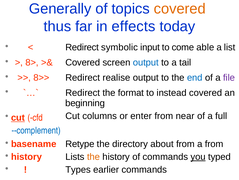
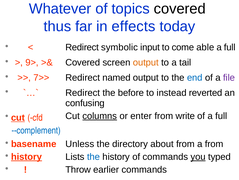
Generally: Generally -> Whatever
covered at (180, 9) colour: orange -> black
list at (230, 47): list -> full
8>: 8> -> 9>
output at (146, 62) colour: blue -> orange
8>>: 8>> -> 7>>
realise: realise -> named
format: format -> before
instead covered: covered -> reverted
beginning: beginning -> confusing
columns underline: none -> present
near: near -> write
Retype: Retype -> Unless
history at (26, 156) underline: none -> present
the at (93, 156) colour: orange -> blue
Types: Types -> Throw
